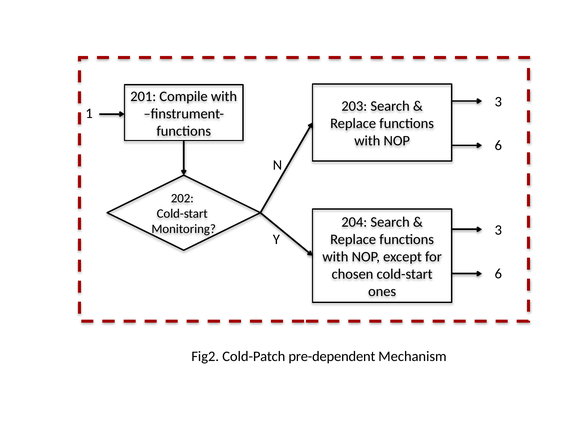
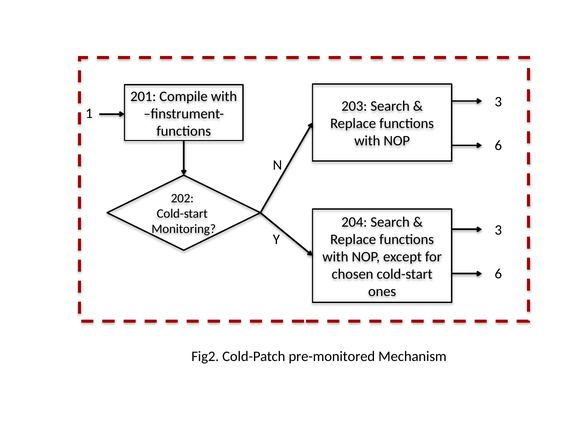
pre-dependent: pre-dependent -> pre-monitored
